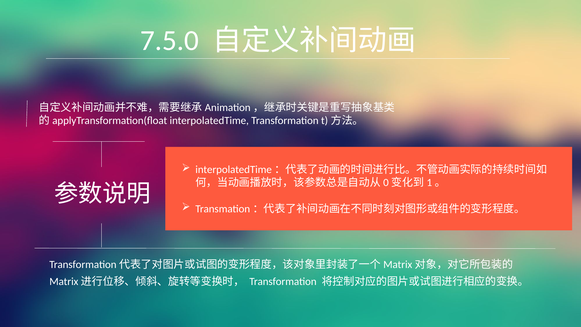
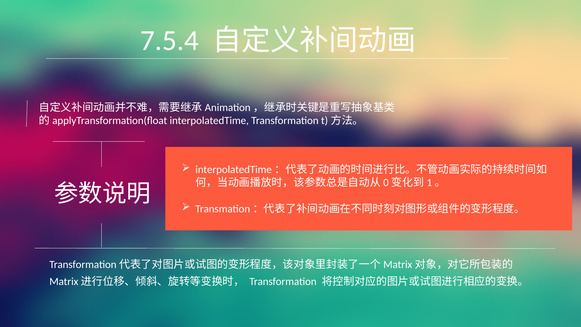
7.5.0: 7.5.0 -> 7.5.4
